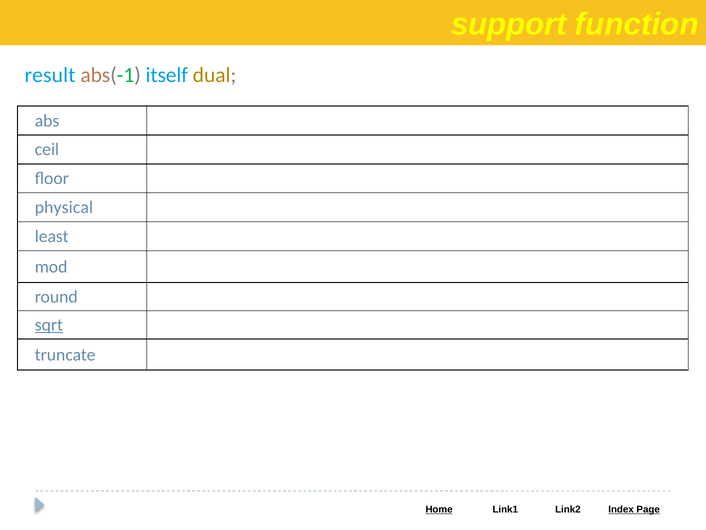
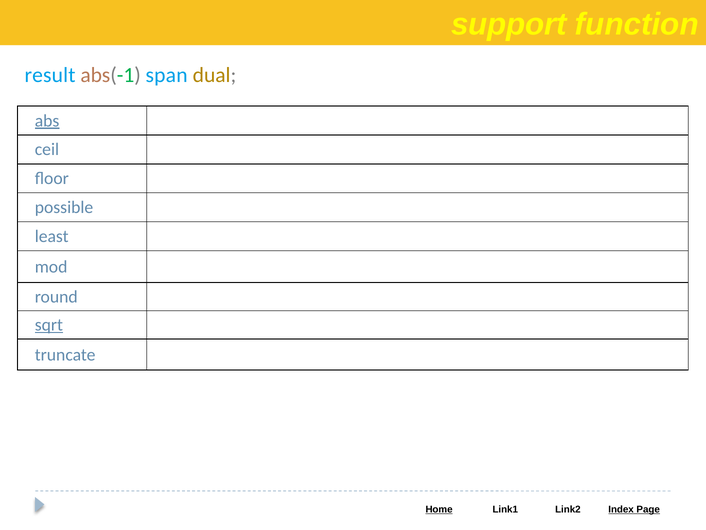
itself: itself -> span
abs underline: none -> present
physical: physical -> possible
